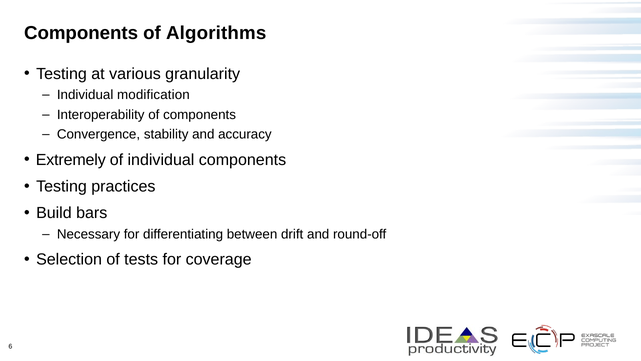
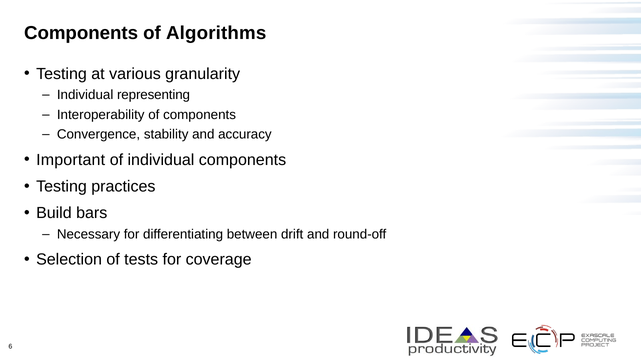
modification: modification -> representing
Extremely: Extremely -> Important
